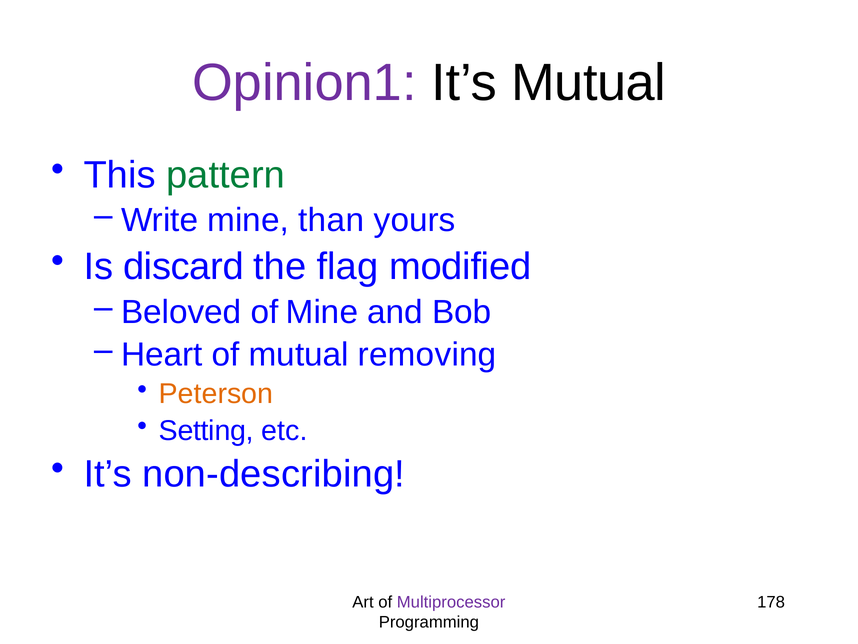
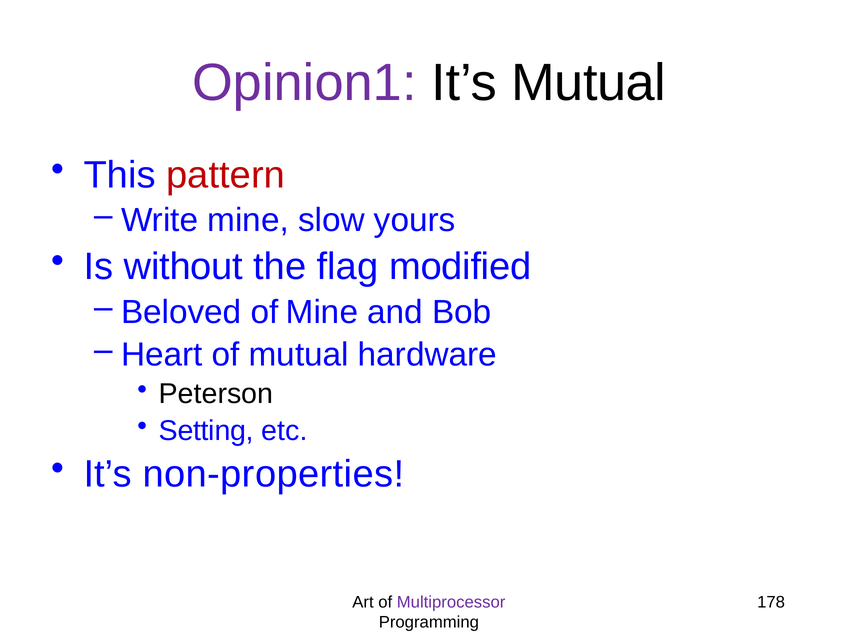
pattern colour: green -> red
than: than -> slow
discard: discard -> without
removing: removing -> hardware
Peterson colour: orange -> black
non-describing: non-describing -> non-properties
